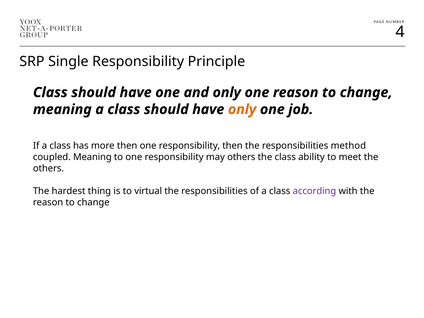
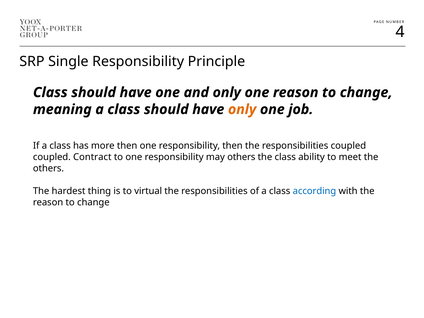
responsibilities method: method -> coupled
coupled Meaning: Meaning -> Contract
according colour: purple -> blue
